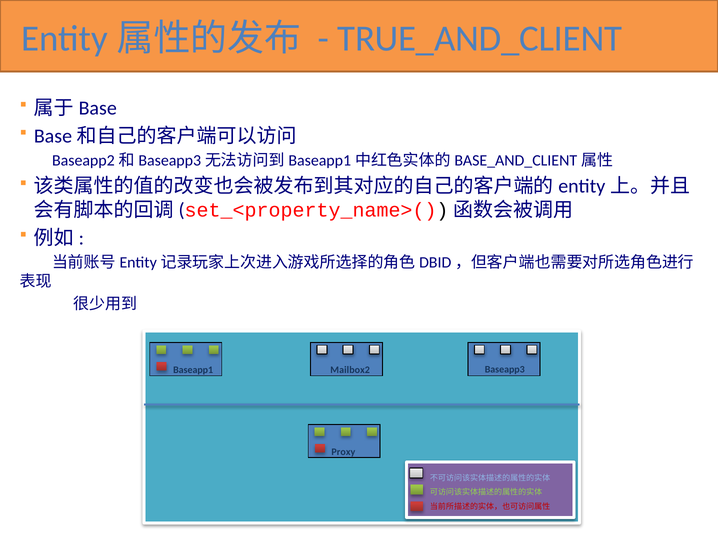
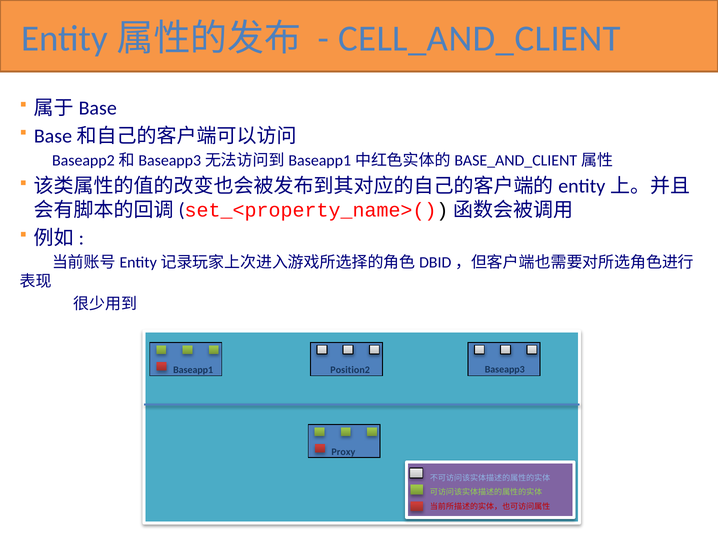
TRUE_AND_CLIENT: TRUE_AND_CLIENT -> CELL_AND_CLIENT
Mailbox2: Mailbox2 -> Position2
